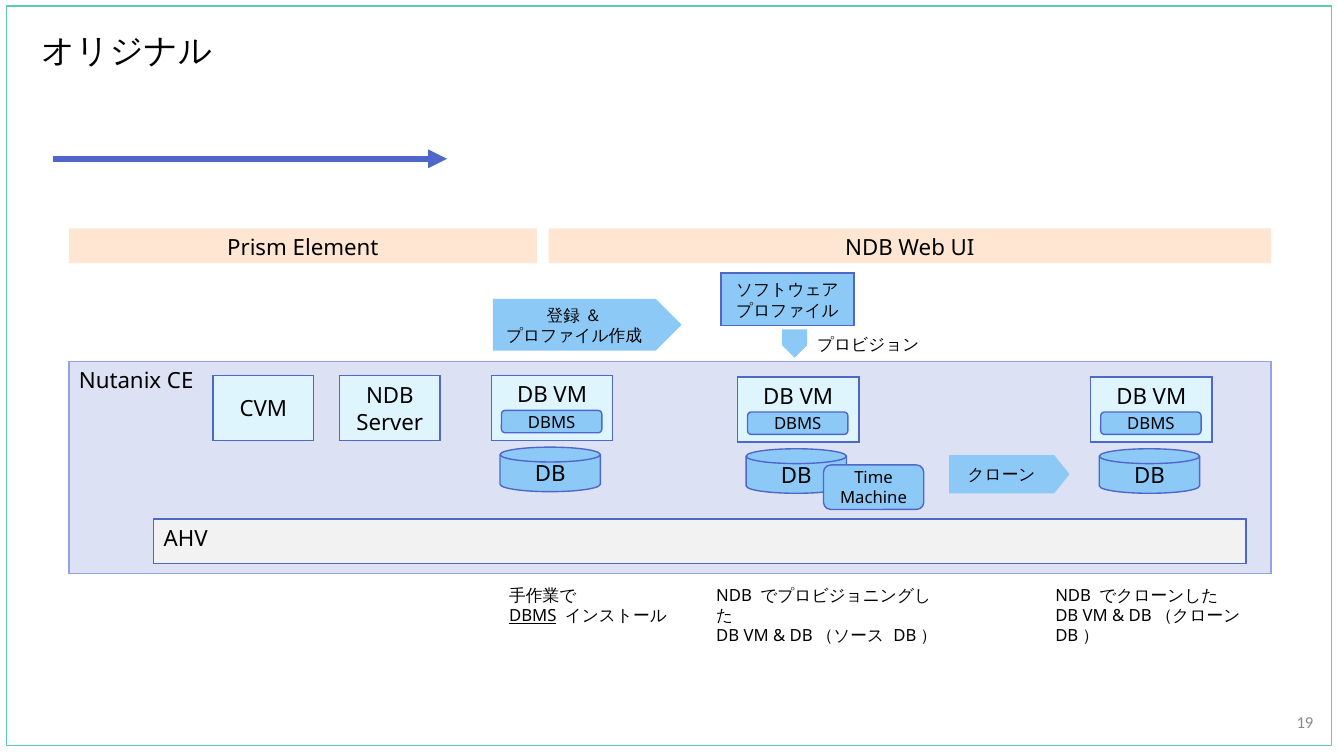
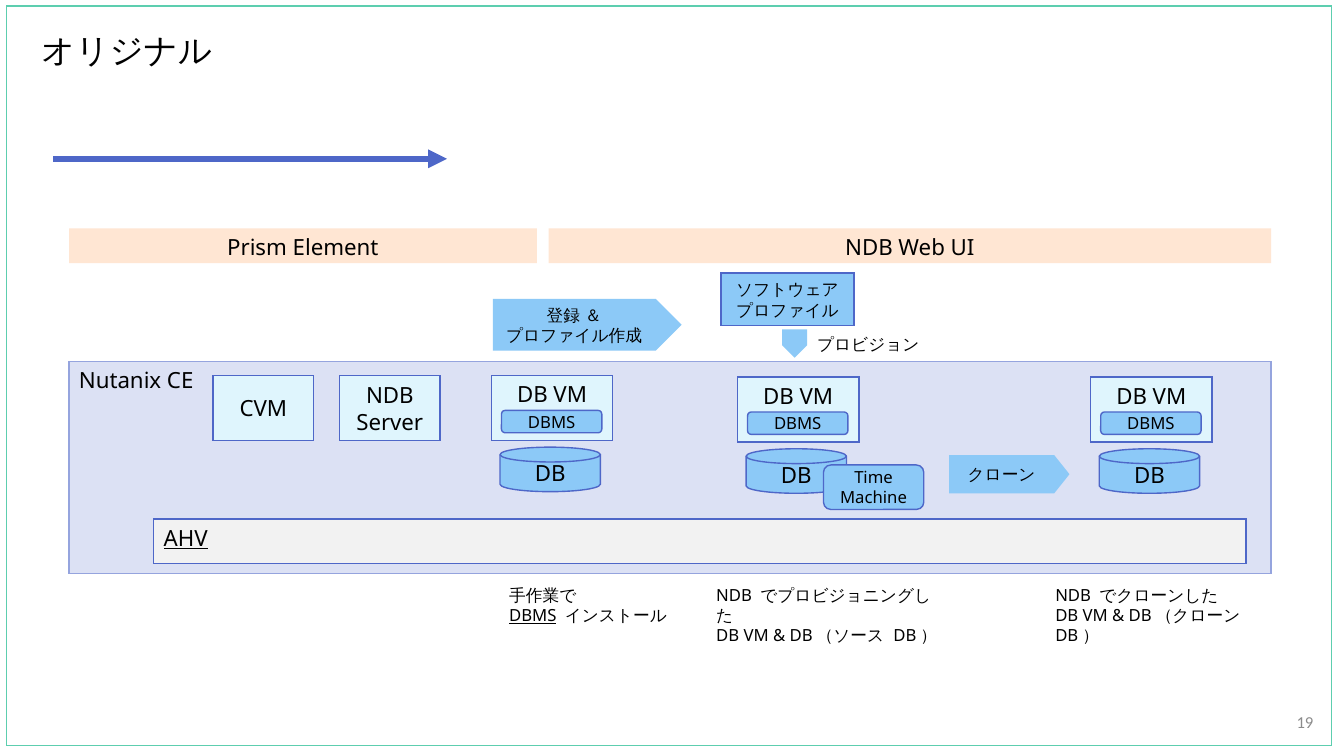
AHV underline: none -> present
